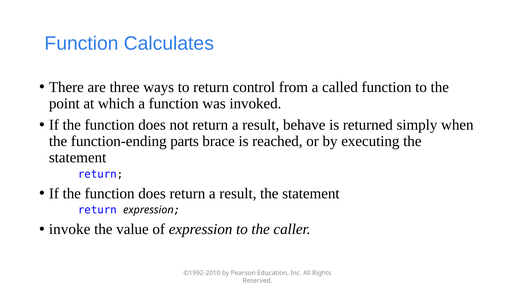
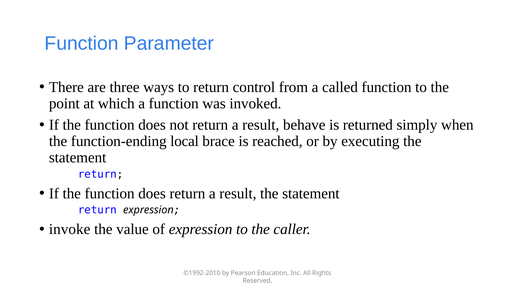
Calculates: Calculates -> Parameter
parts: parts -> local
